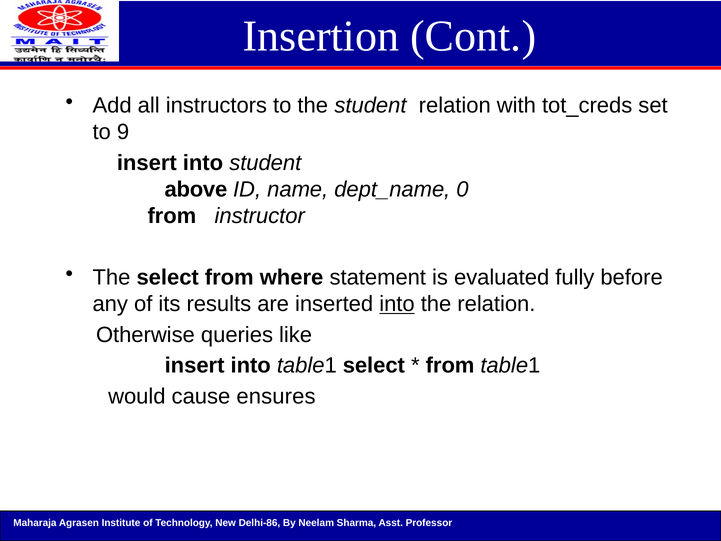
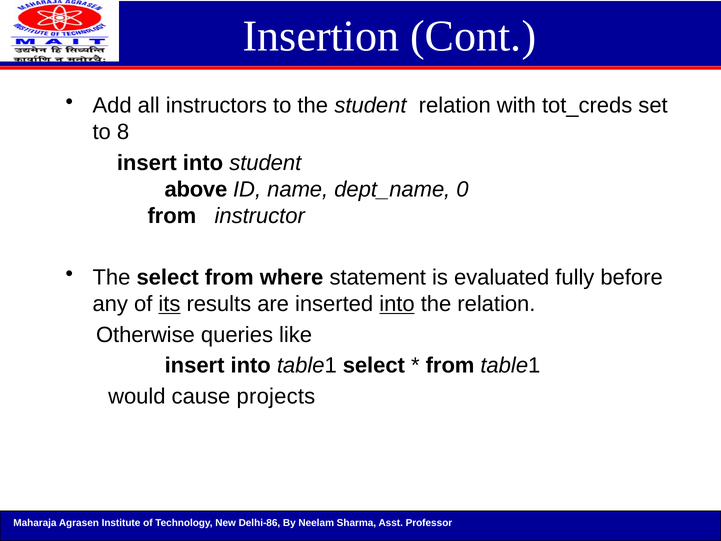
9: 9 -> 8
its underline: none -> present
ensures: ensures -> projects
